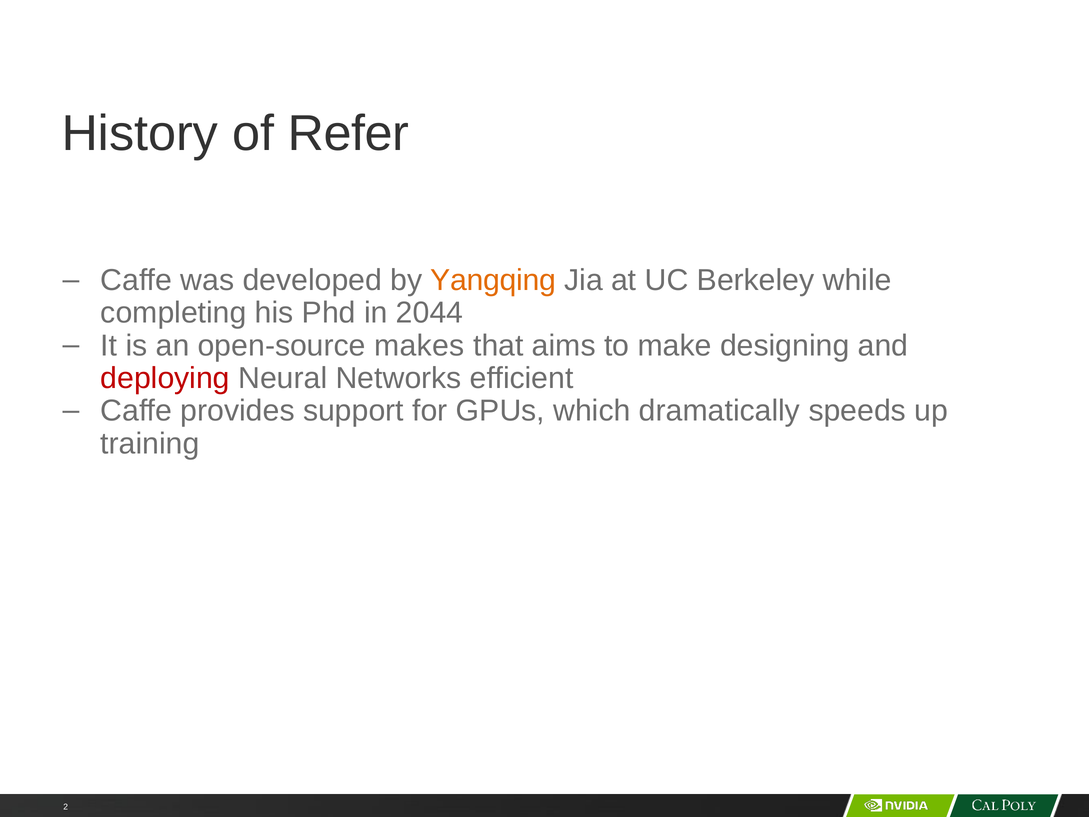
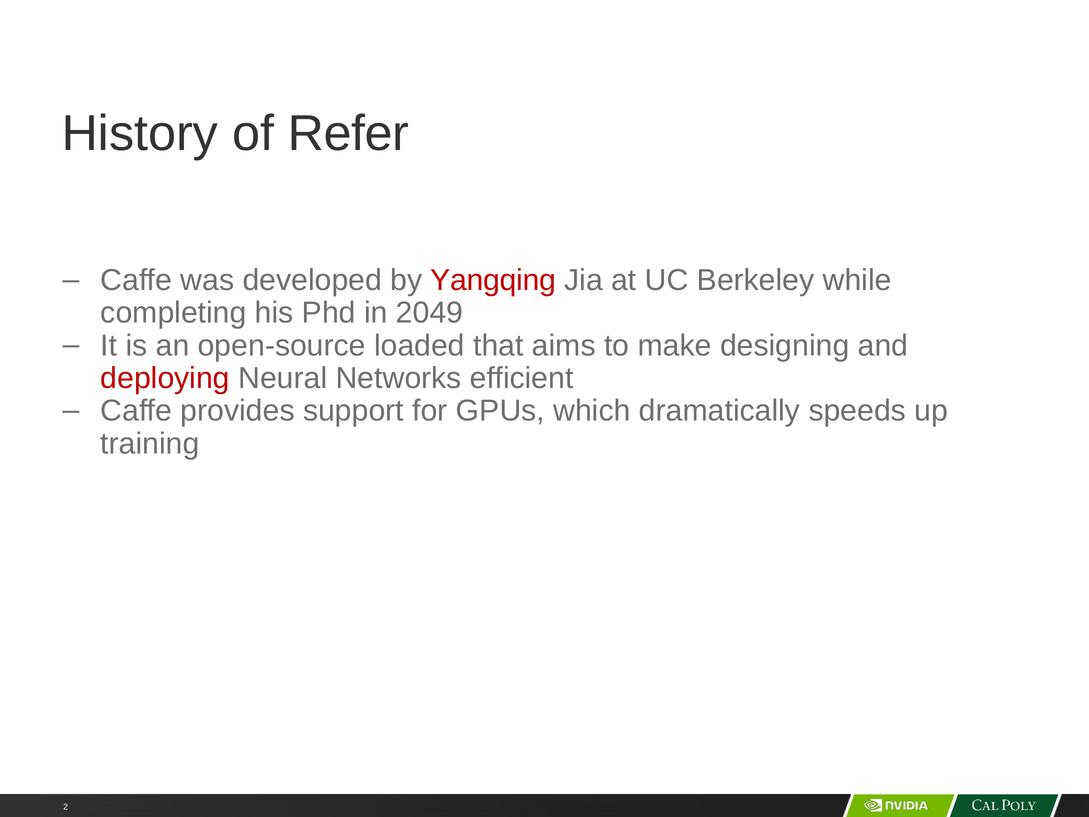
Yangqing colour: orange -> red
2044: 2044 -> 2049
makes: makes -> loaded
